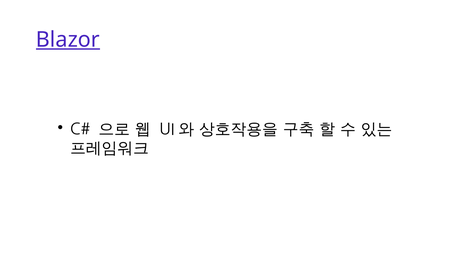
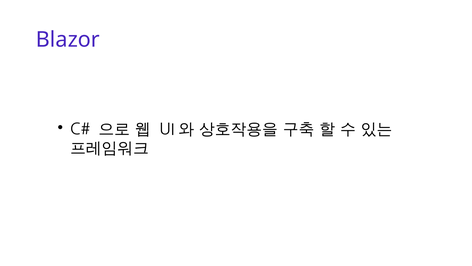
Blazor underline: present -> none
